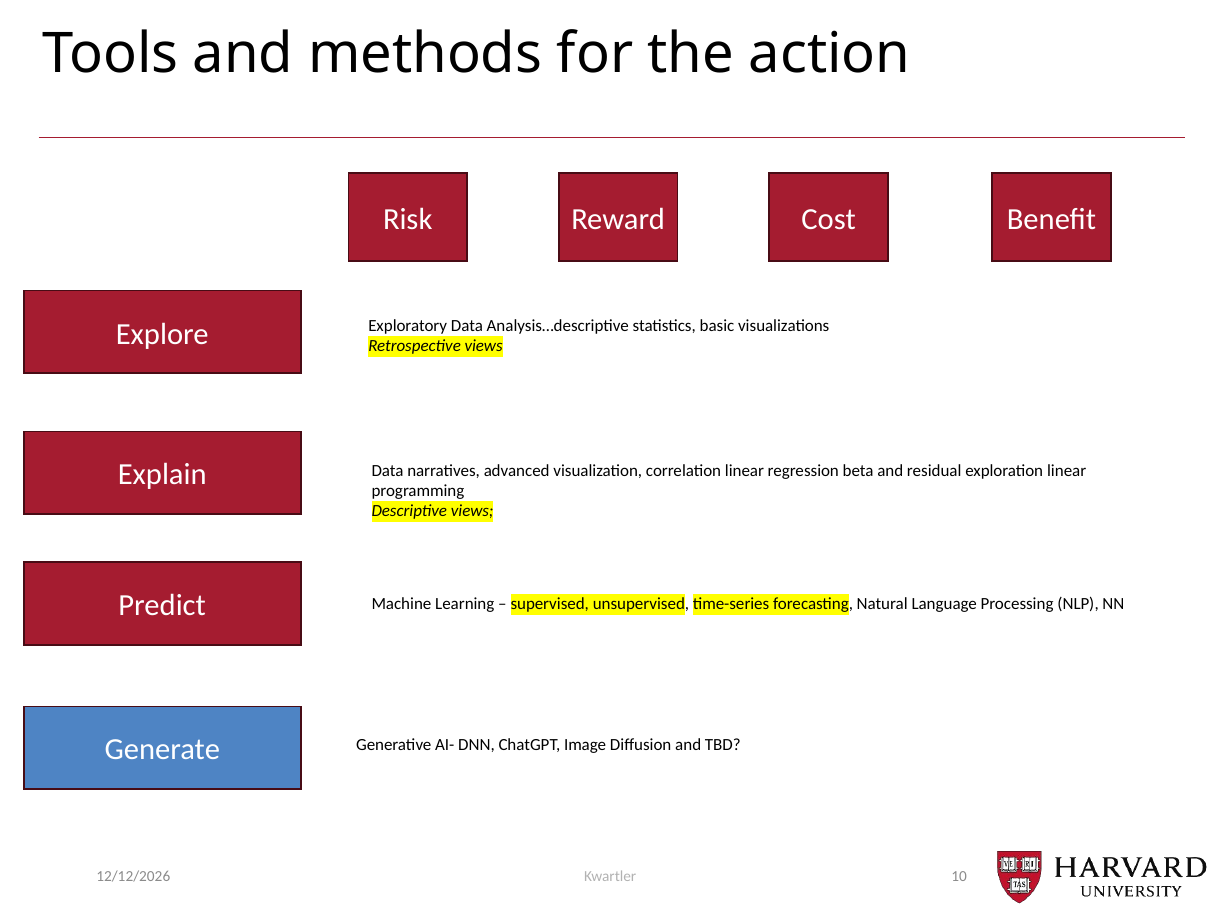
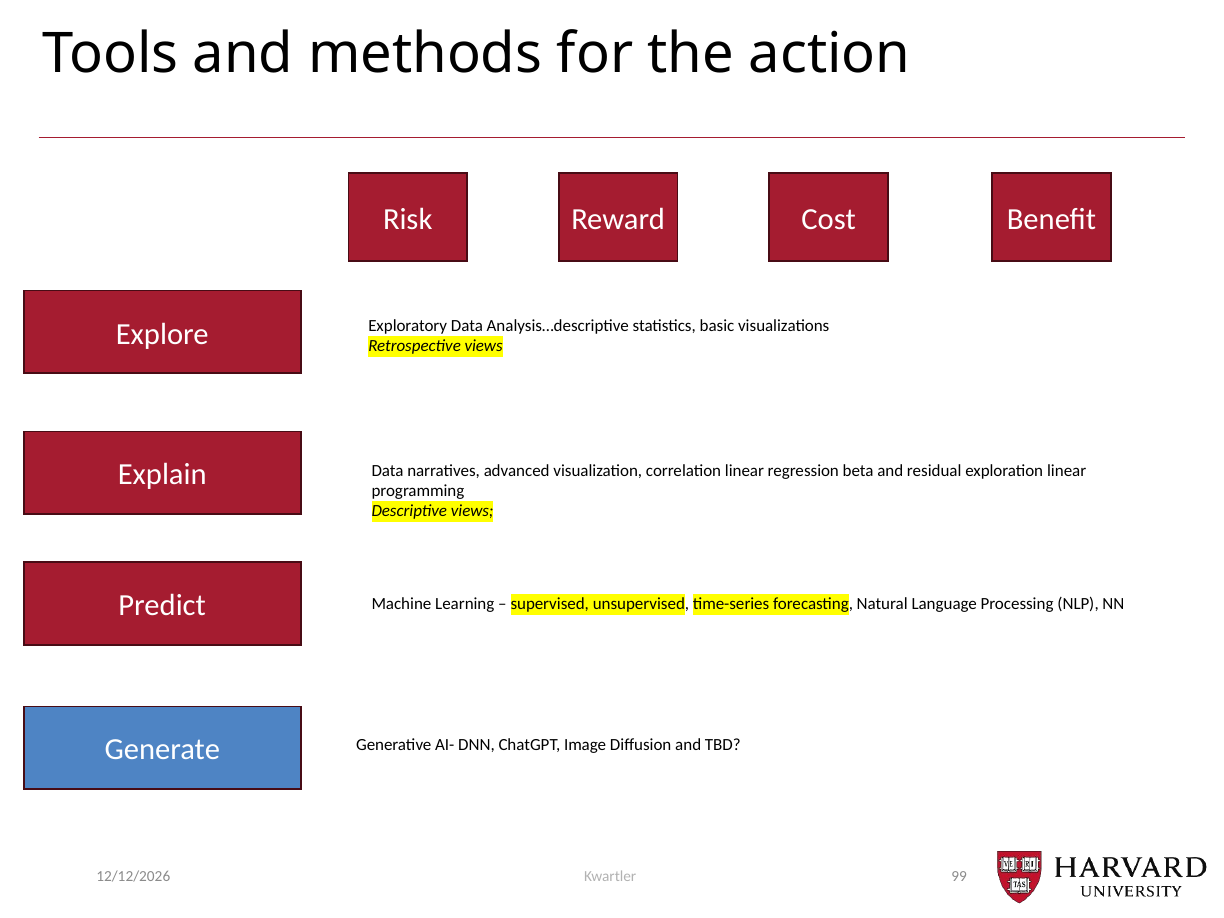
10: 10 -> 99
